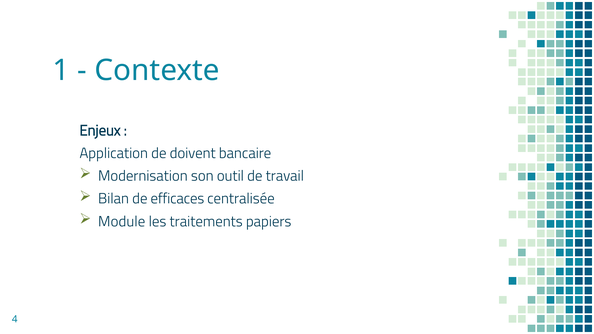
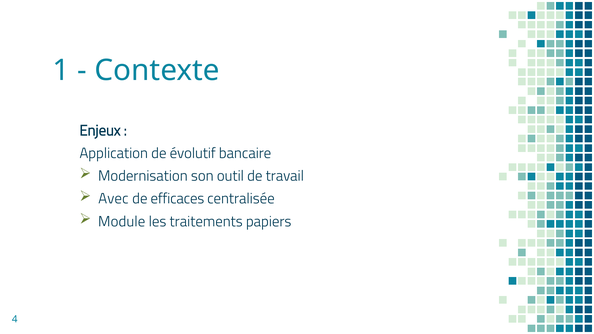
doivent: doivent -> évolutif
Bilan: Bilan -> Avec
